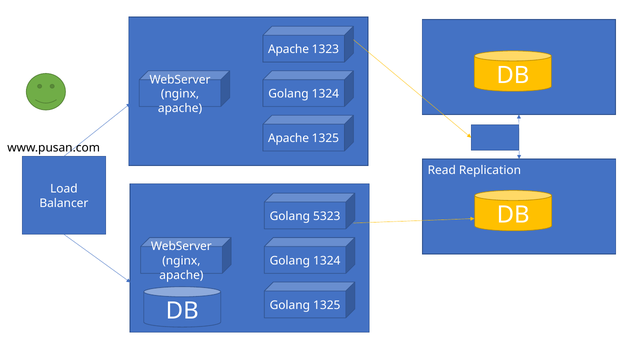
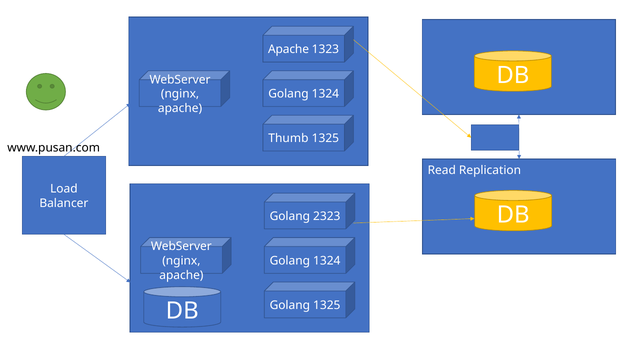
Apache at (289, 139): Apache -> Thumb
5323: 5323 -> 2323
